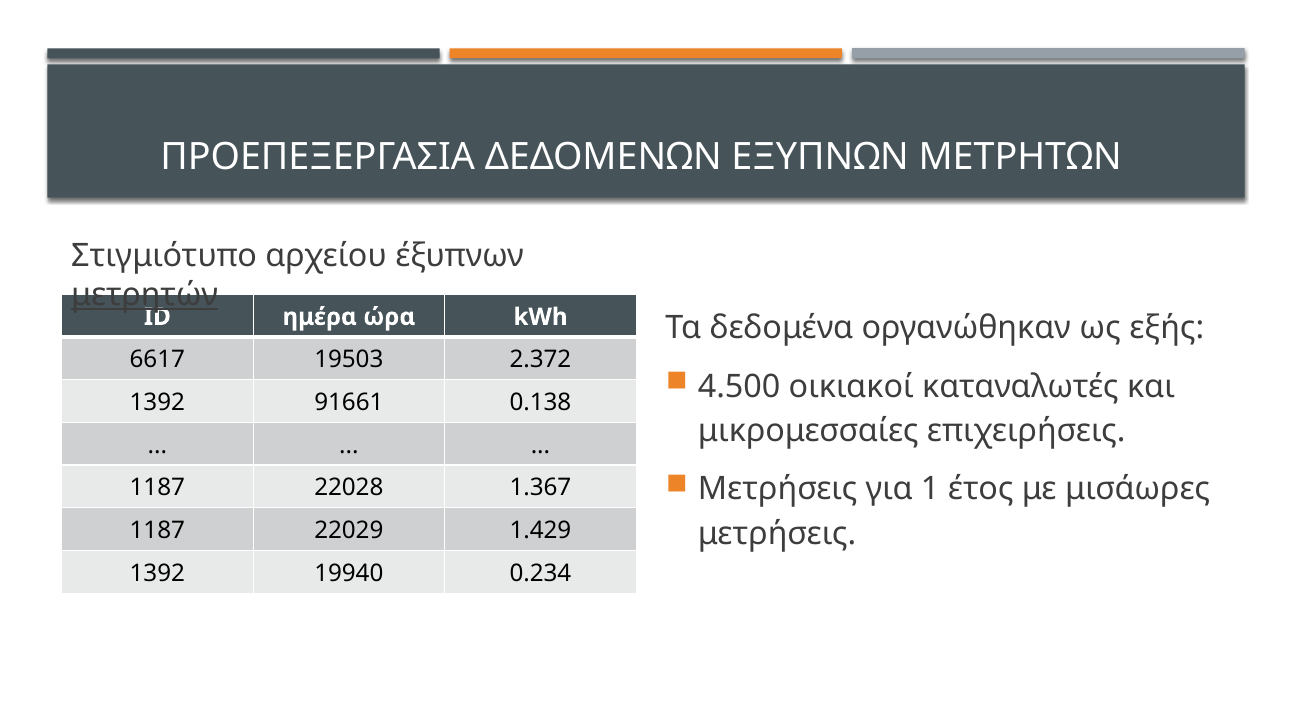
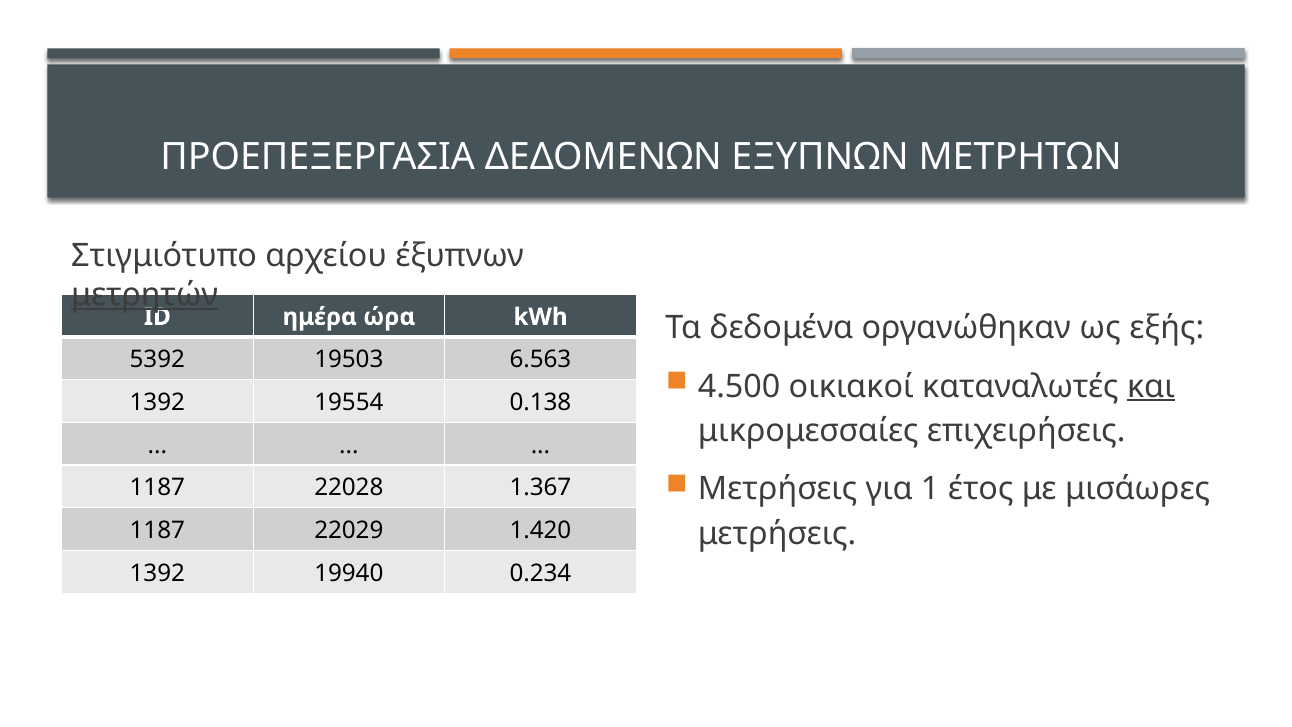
6617: 6617 -> 5392
2.372: 2.372 -> 6.563
και underline: none -> present
91661: 91661 -> 19554
1.429: 1.429 -> 1.420
